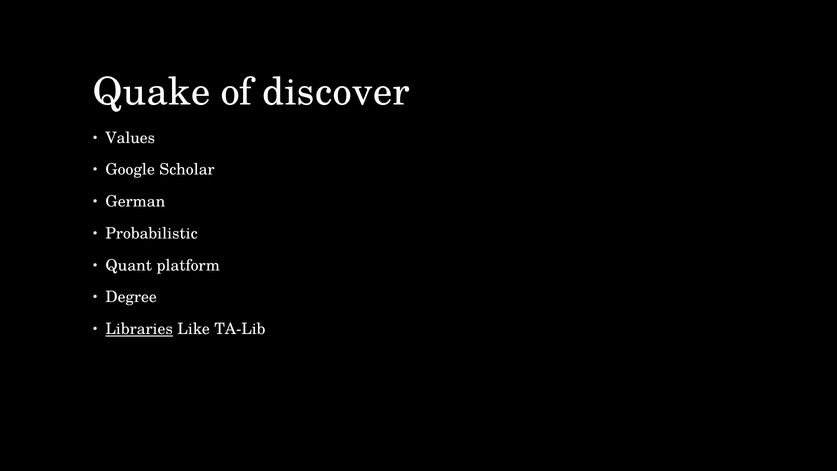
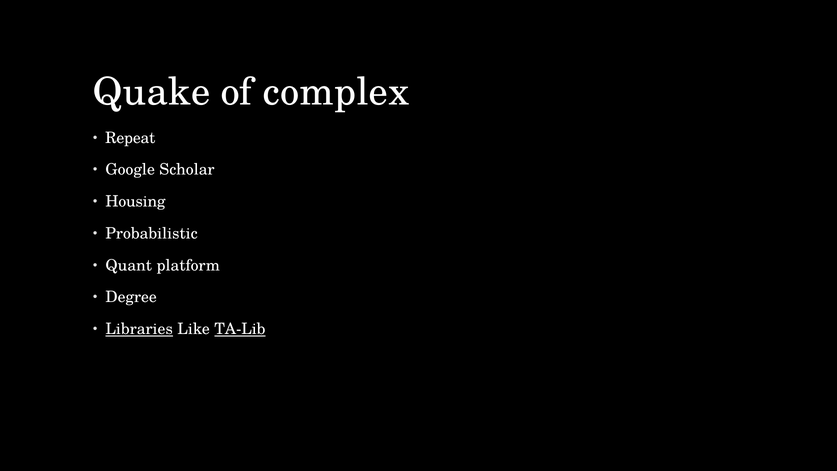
discover: discover -> complex
Values: Values -> Repeat
German: German -> Housing
TA-Lib underline: none -> present
